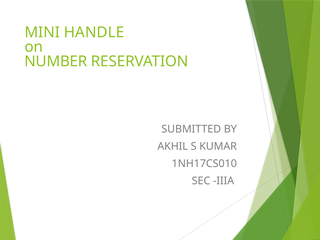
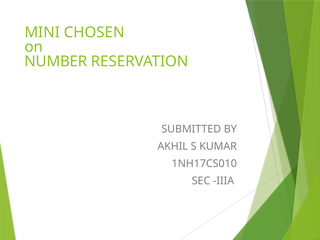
HANDLE: HANDLE -> CHOSEN
